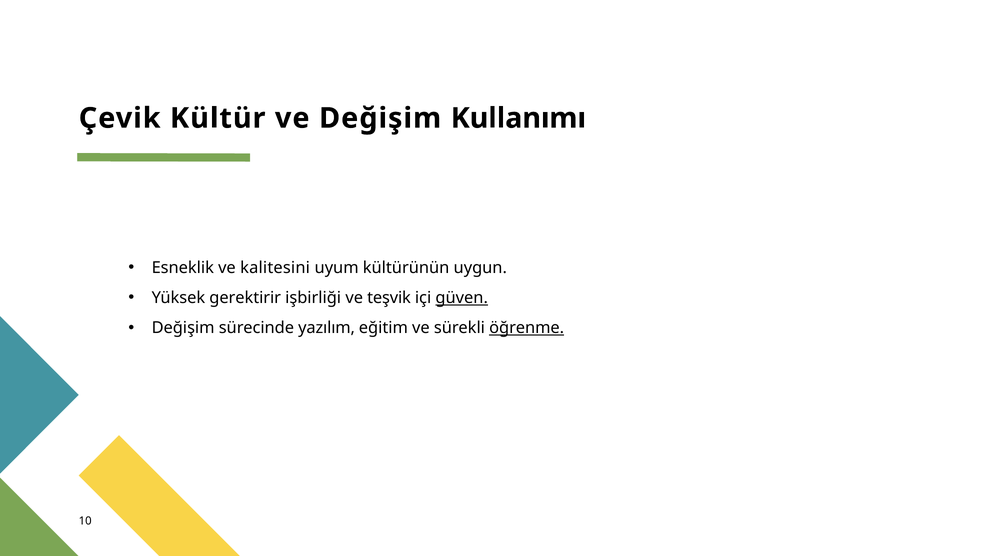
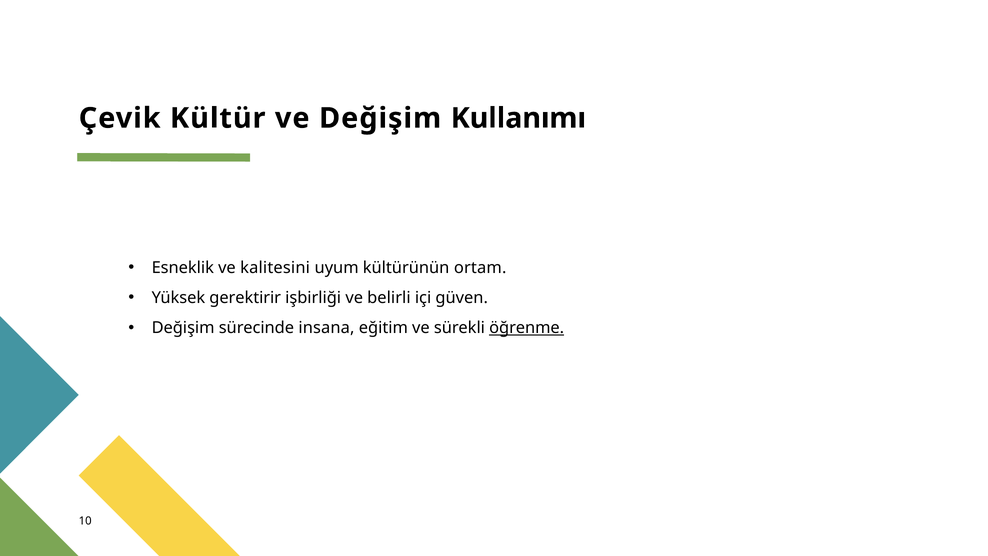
uygun: uygun -> ortam
teşvik: teşvik -> belirli
güven underline: present -> none
yazılım: yazılım -> insana
